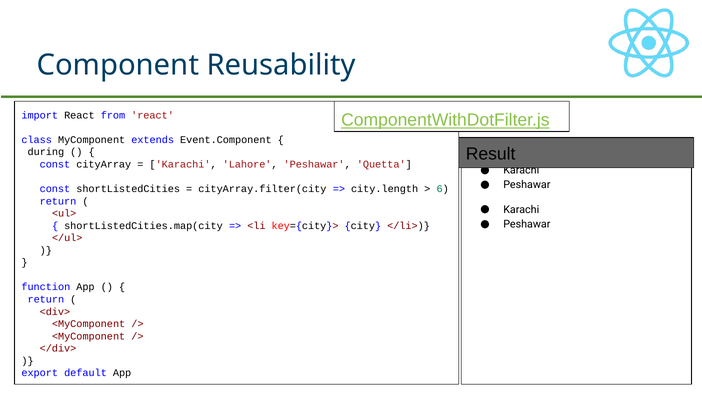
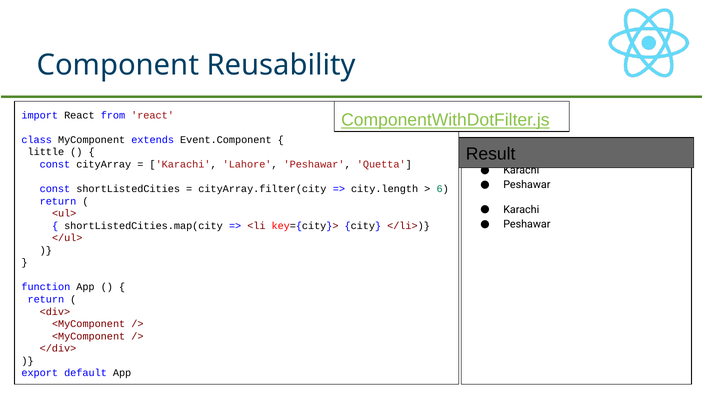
during: during -> little
